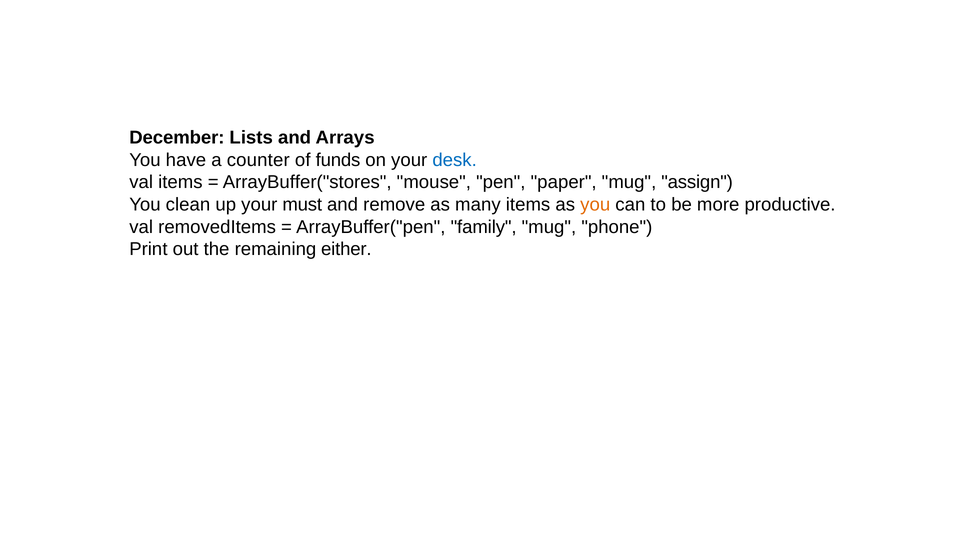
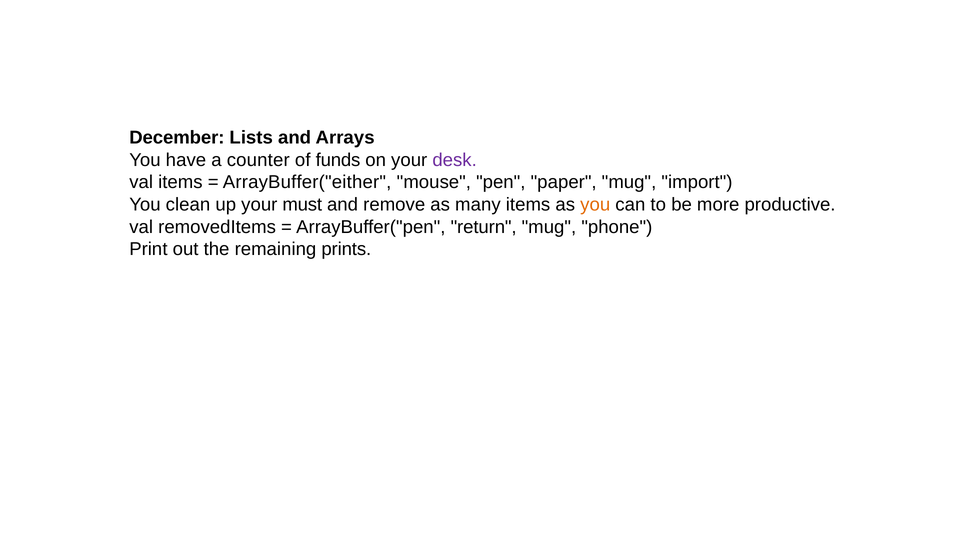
desk colour: blue -> purple
ArrayBuffer("stores: ArrayBuffer("stores -> ArrayBuffer("either
assign: assign -> import
family: family -> return
either: either -> prints
